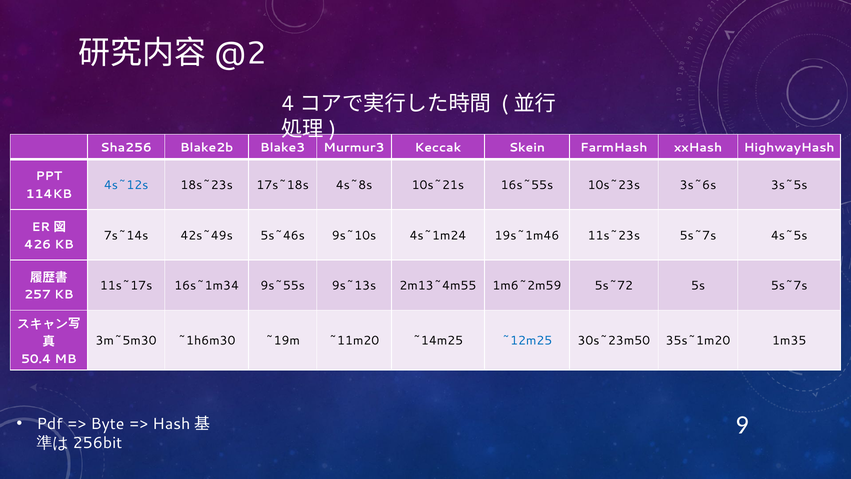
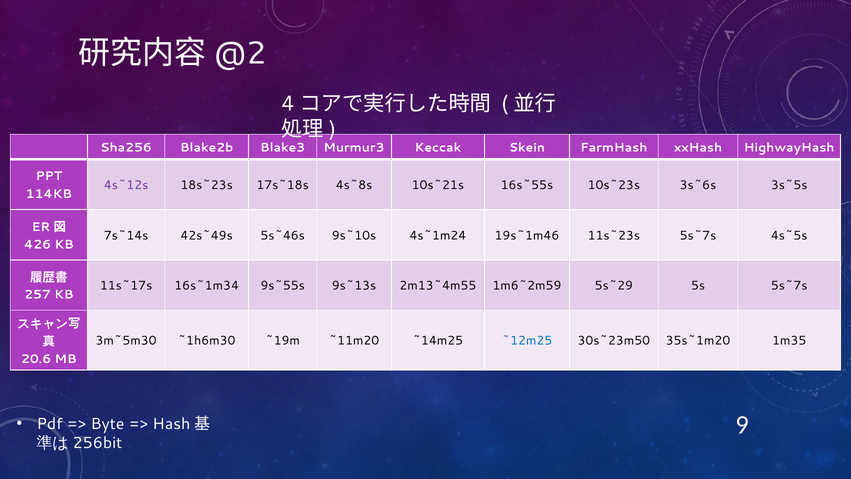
4s~12s colour: blue -> purple
5s~72: 5s~72 -> 5s~29
50.4: 50.4 -> 20.6
